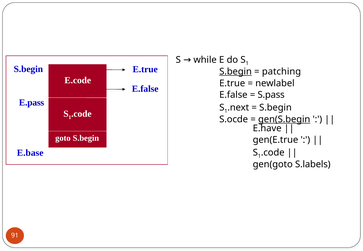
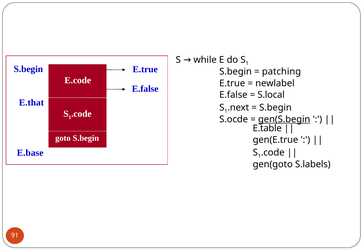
S.begin at (236, 72) underline: present -> none
S.pass: S.pass -> S.local
E.pass: E.pass -> E.that
E.have: E.have -> E.table
